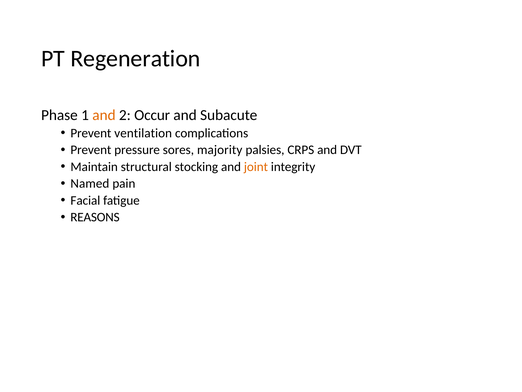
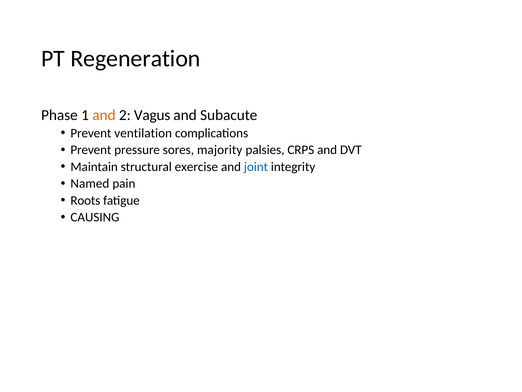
Occur: Occur -> Vagus
stocking: stocking -> exercise
joint colour: orange -> blue
Facial: Facial -> Roots
REASONS: REASONS -> CAUSING
